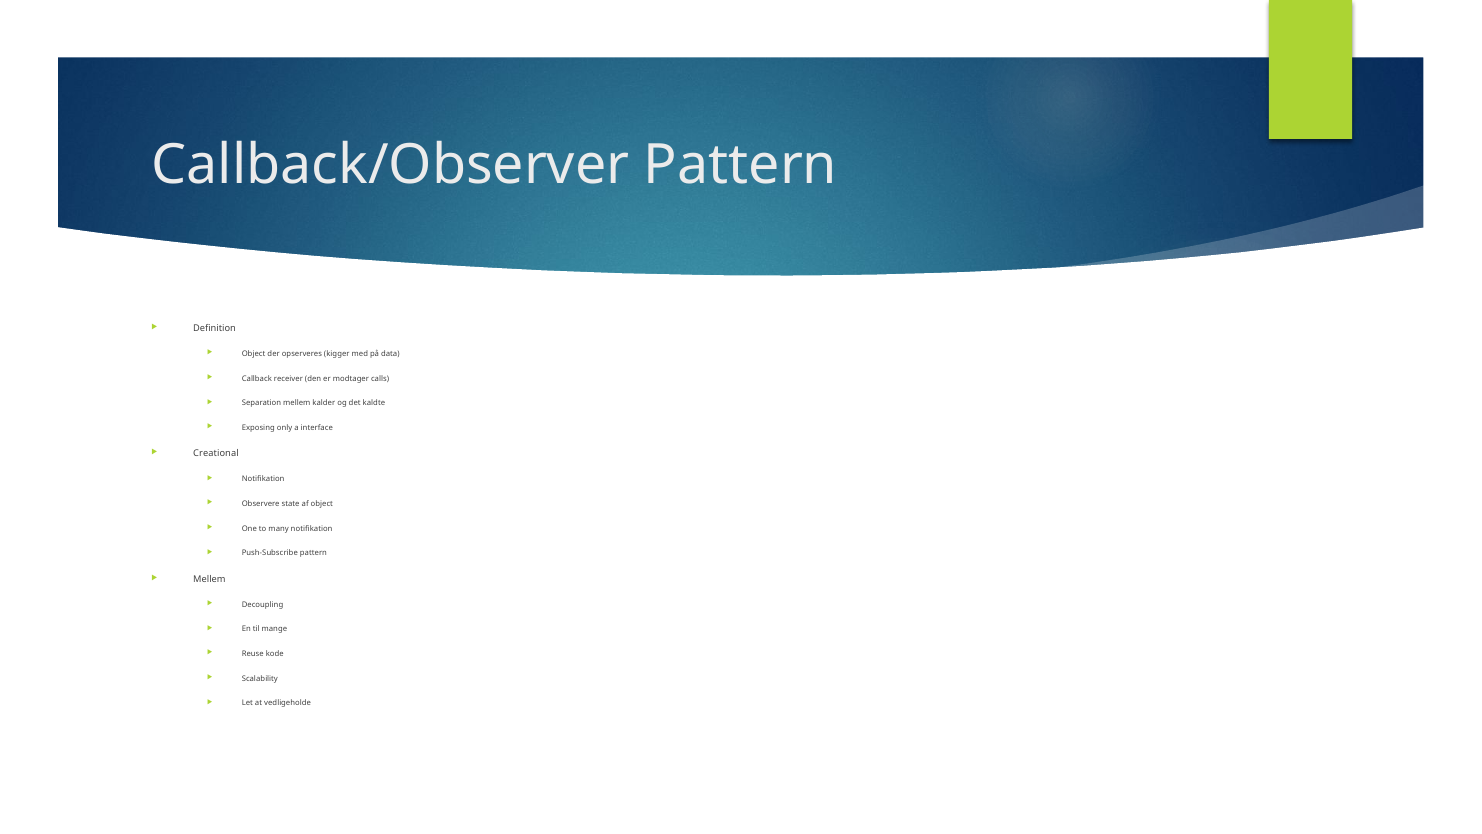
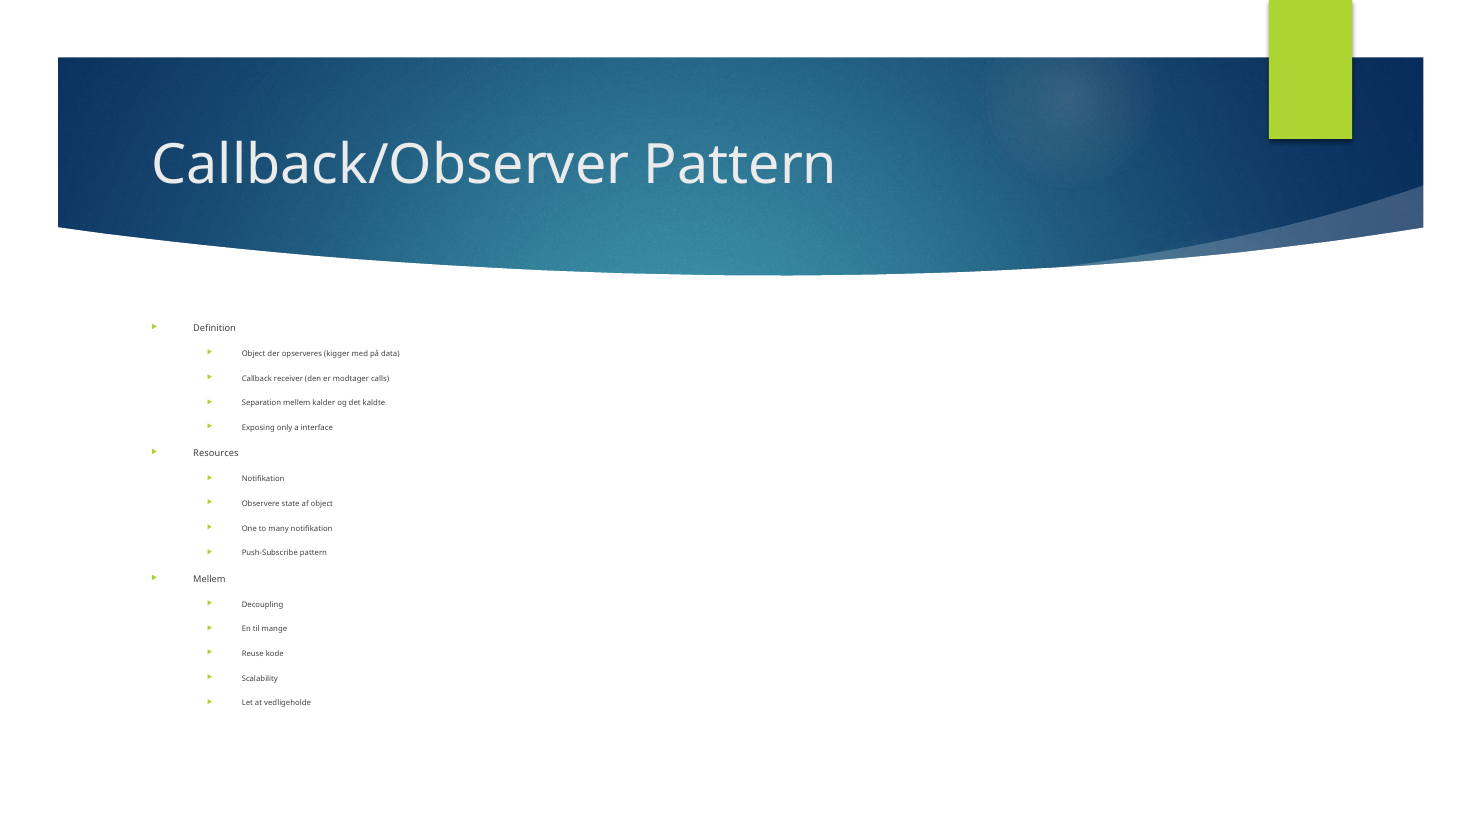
Creational: Creational -> Resources
